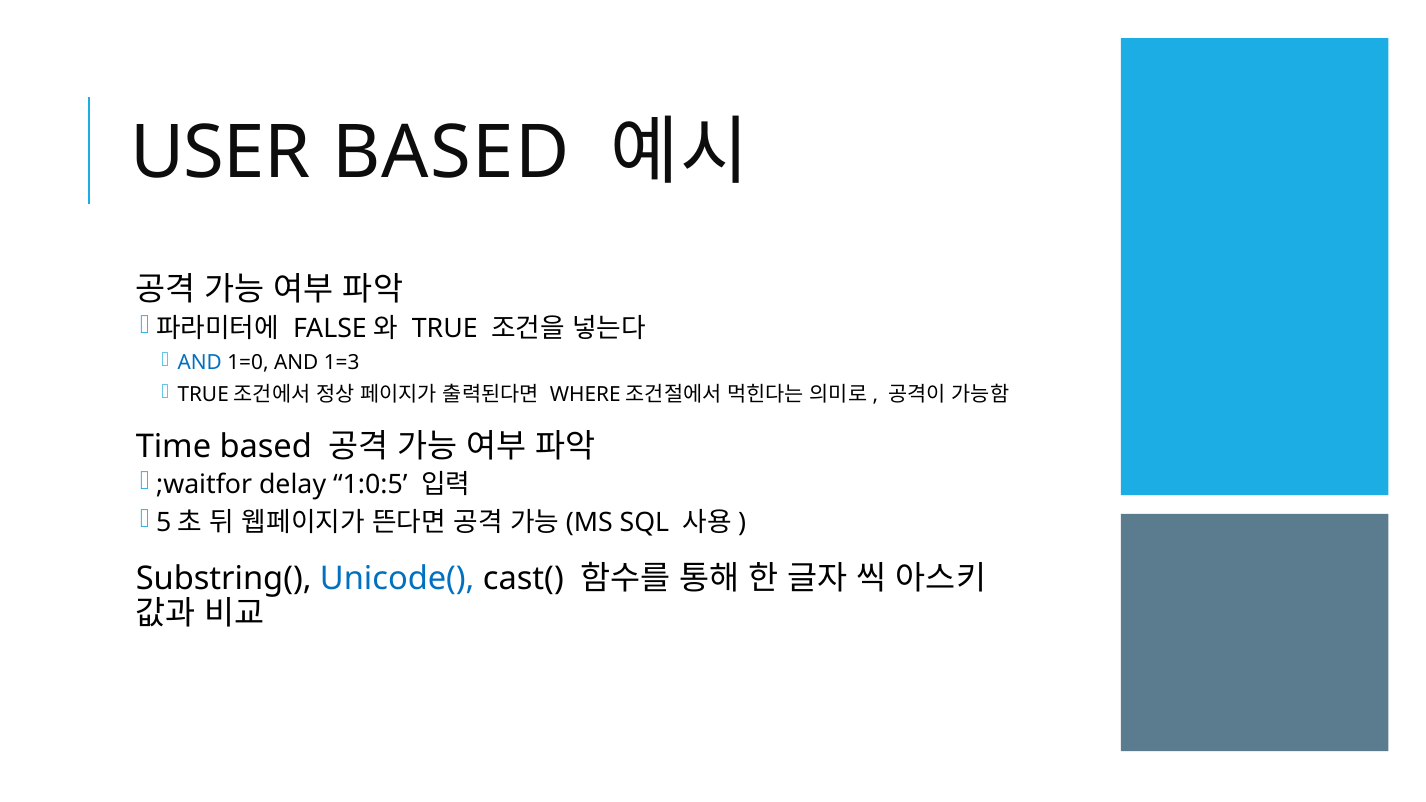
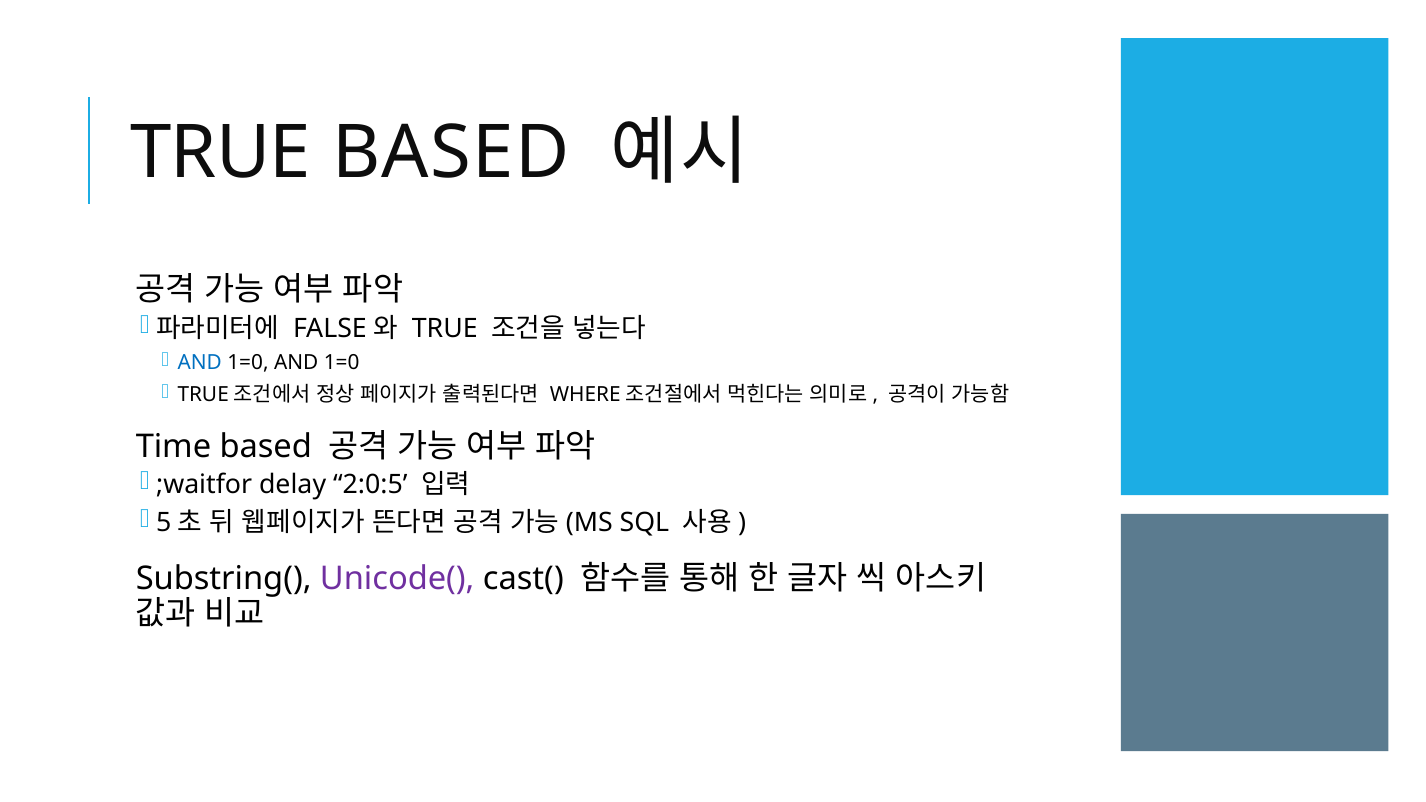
USER at (221, 153): USER -> TRUE
1=0 AND 1=3: 1=3 -> 1=0
1:0:5: 1:0:5 -> 2:0:5
Unicode( colour: blue -> purple
